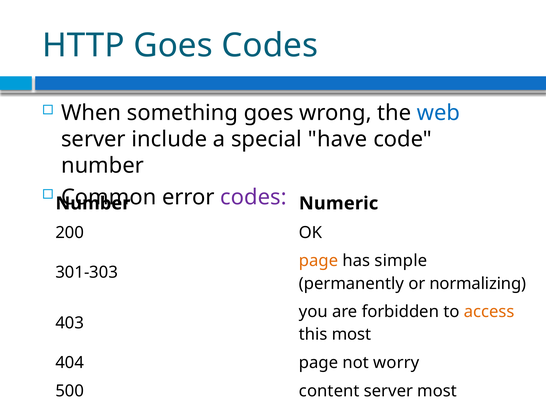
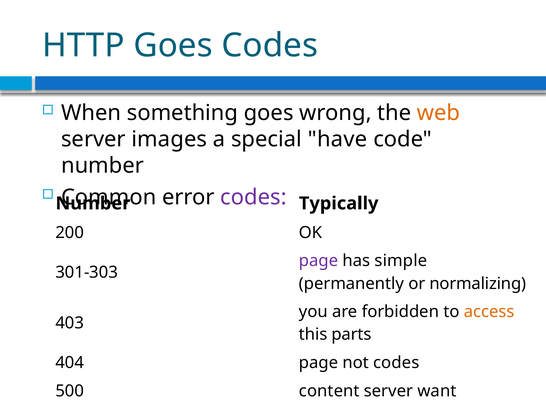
web colour: blue -> orange
include: include -> images
Numeric: Numeric -> Typically
page at (319, 261) colour: orange -> purple
this most: most -> parts
not worry: worry -> codes
server most: most -> want
